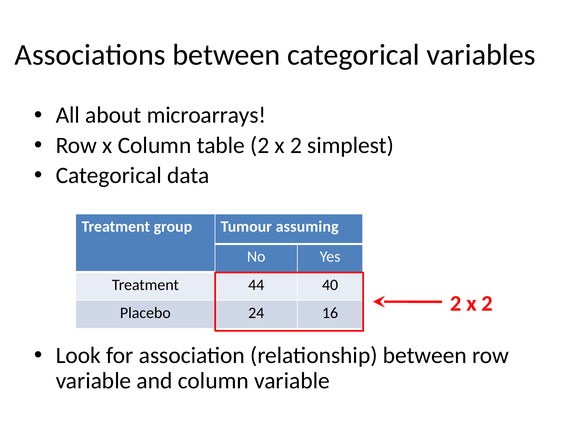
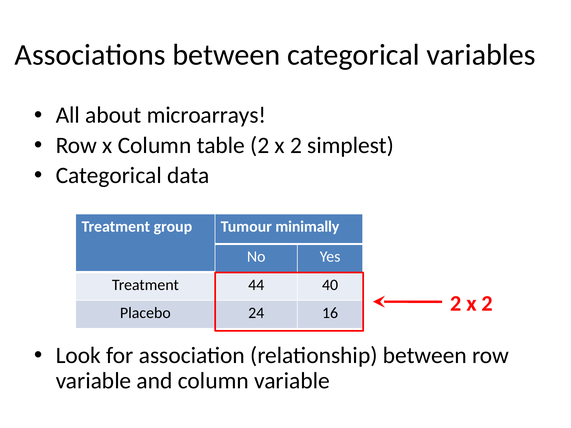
assuming: assuming -> minimally
